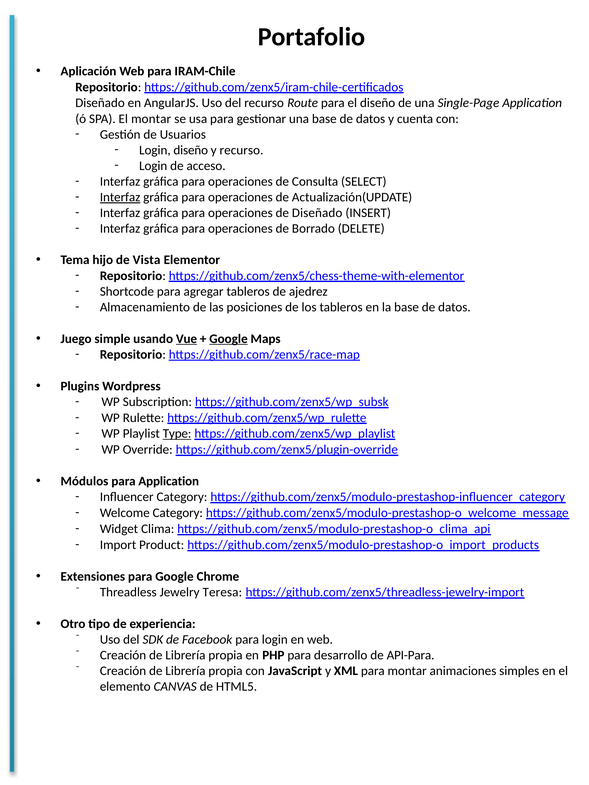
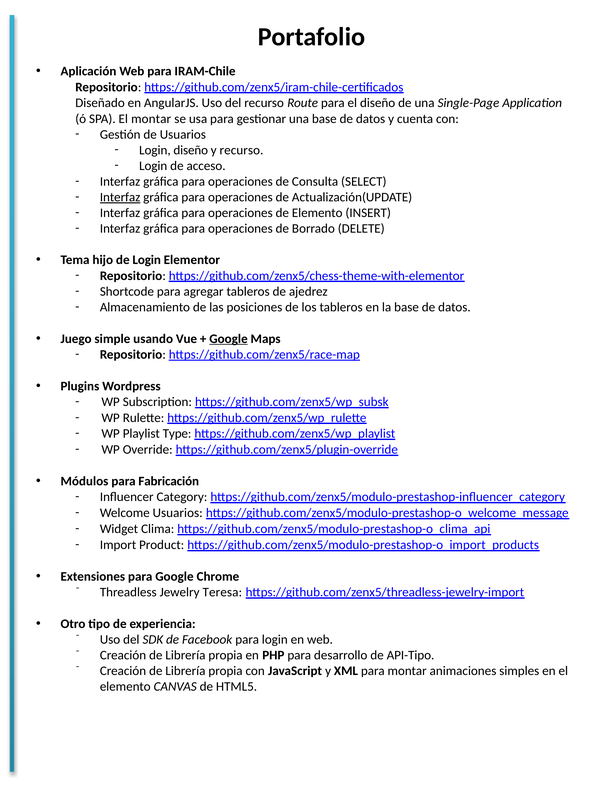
de Diseñado: Diseñado -> Elemento
de Vista: Vista -> Login
Vue underline: present -> none
Type underline: present -> none
para Application: Application -> Fabricación
Welcome Category: Category -> Usuarios
API-Para: API-Para -> API-Tipo
